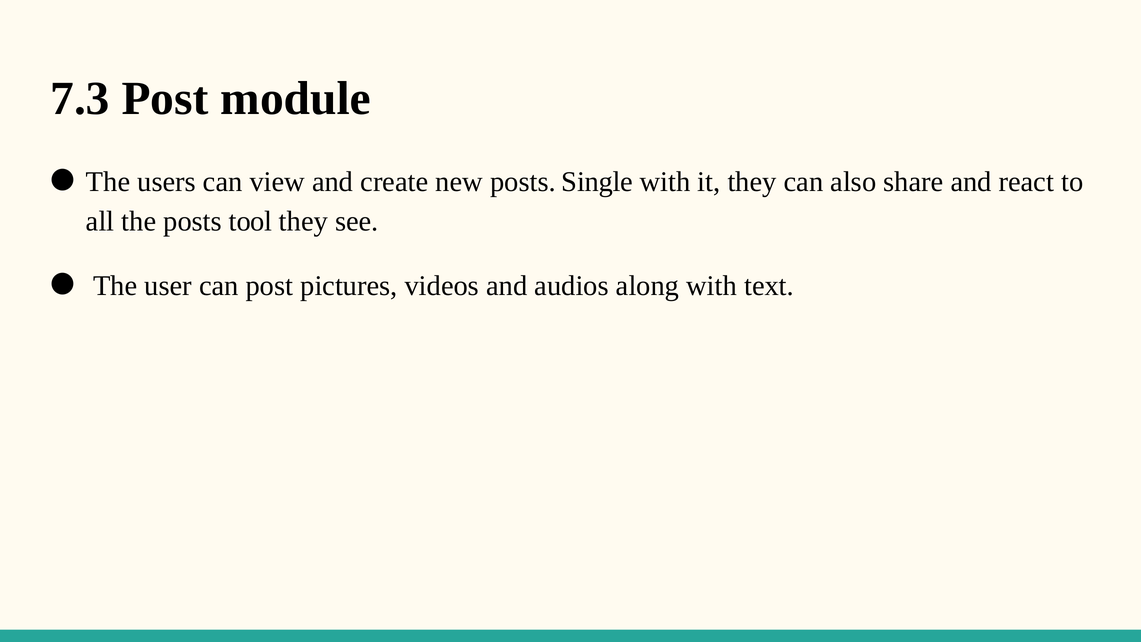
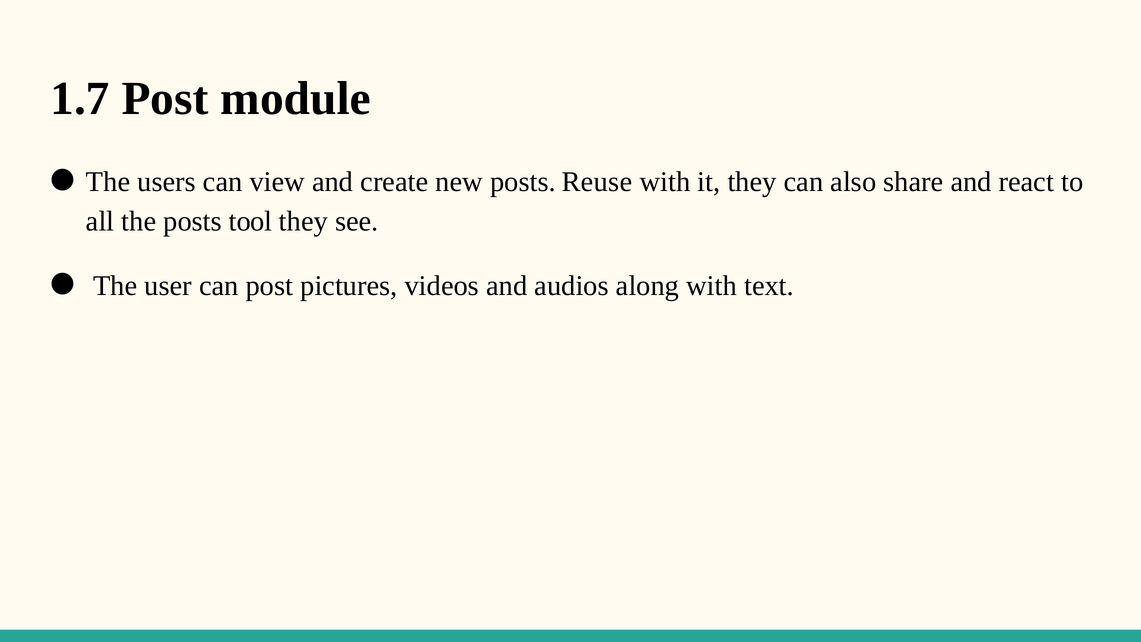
7.3: 7.3 -> 1.7
Single: Single -> Reuse
